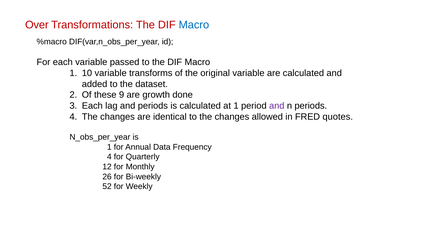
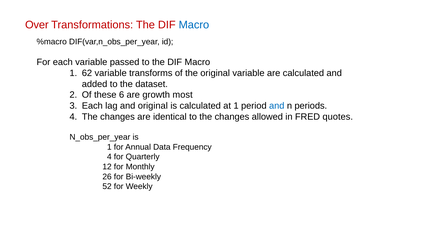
10: 10 -> 62
9: 9 -> 6
done: done -> most
and periods: periods -> original
and at (277, 106) colour: purple -> blue
